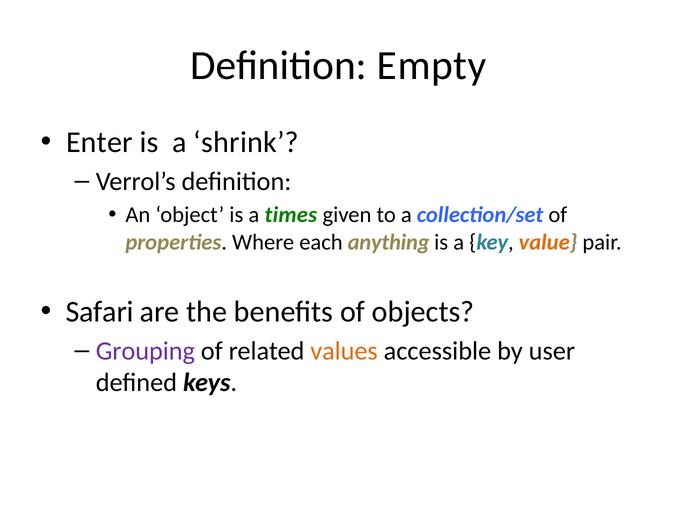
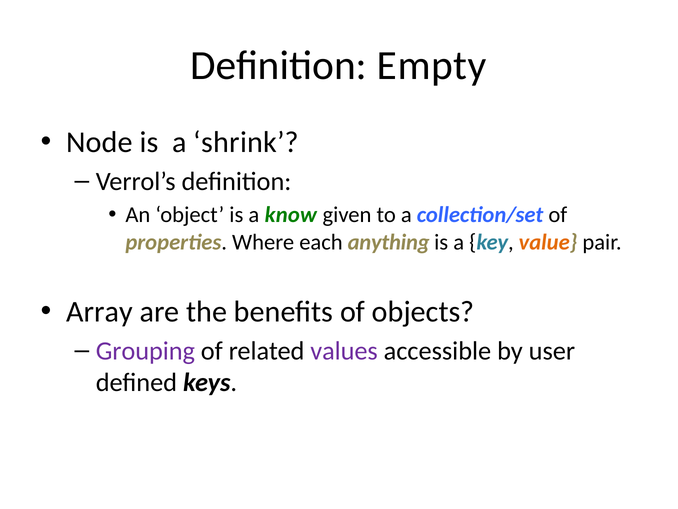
Enter: Enter -> Node
times: times -> know
Safari: Safari -> Array
values colour: orange -> purple
